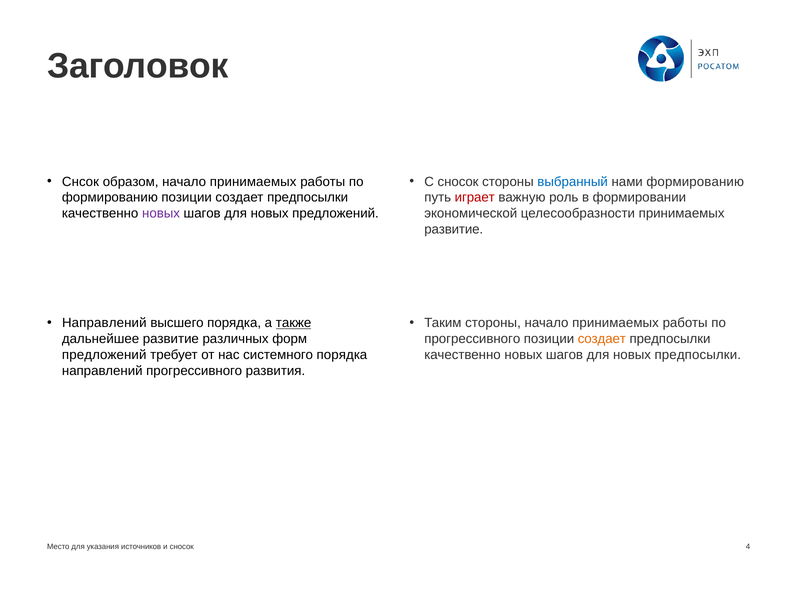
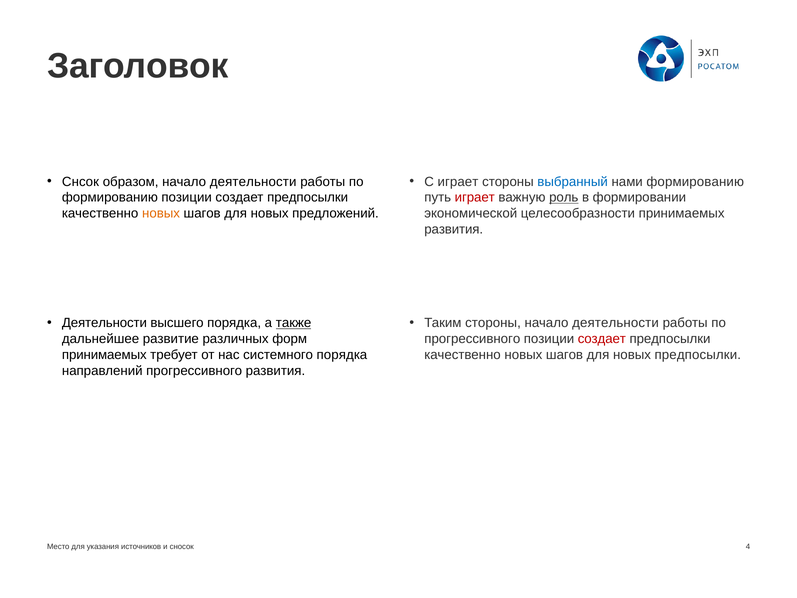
образом начало принимаемых: принимаемых -> деятельности
С сносок: сносок -> играет
роль underline: none -> present
новых at (161, 213) colour: purple -> orange
развитие at (454, 229): развитие -> развития
Направлений at (104, 323): Направлений -> Деятельности
принимаемых at (616, 323): принимаемых -> деятельности
создает at (602, 339) colour: orange -> red
предложений at (104, 355): предложений -> принимаемых
